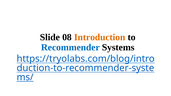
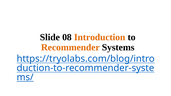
Recommender colour: blue -> orange
